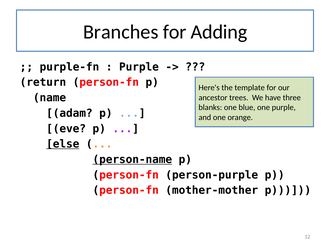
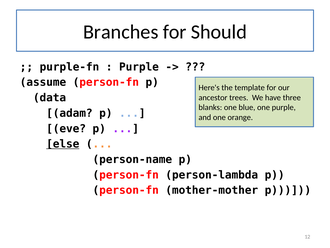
Adding: Adding -> Should
return: return -> assume
name: name -> data
person-name underline: present -> none
person-purple: person-purple -> person-lambda
